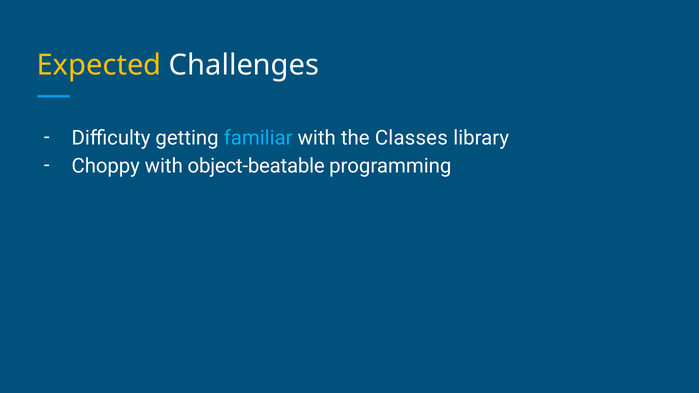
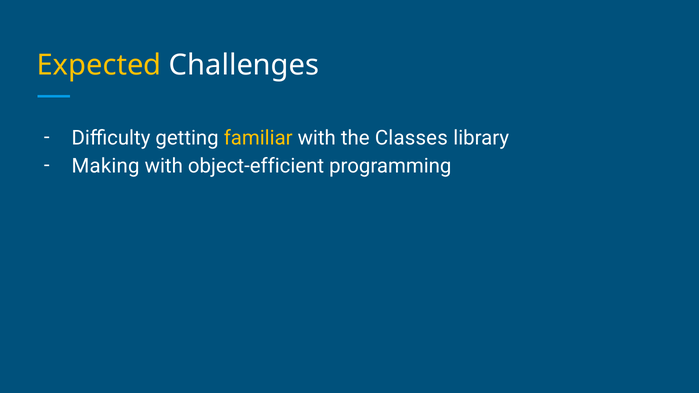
familiar colour: light blue -> yellow
Choppy: Choppy -> Making
object-beatable: object-beatable -> object-efficient
